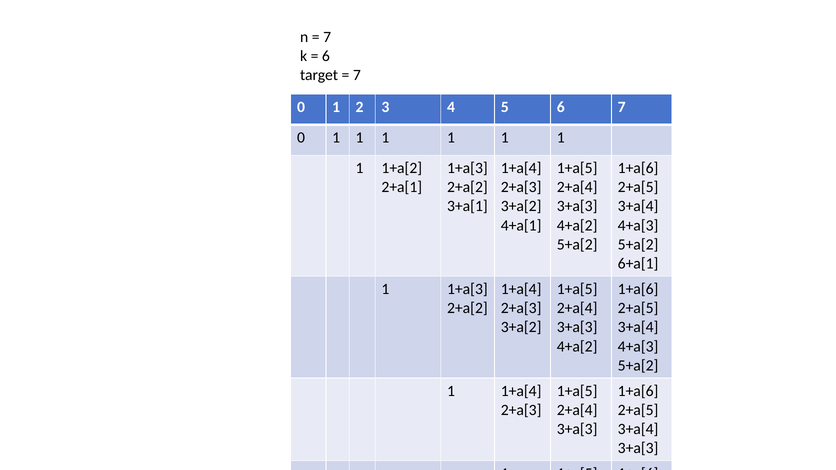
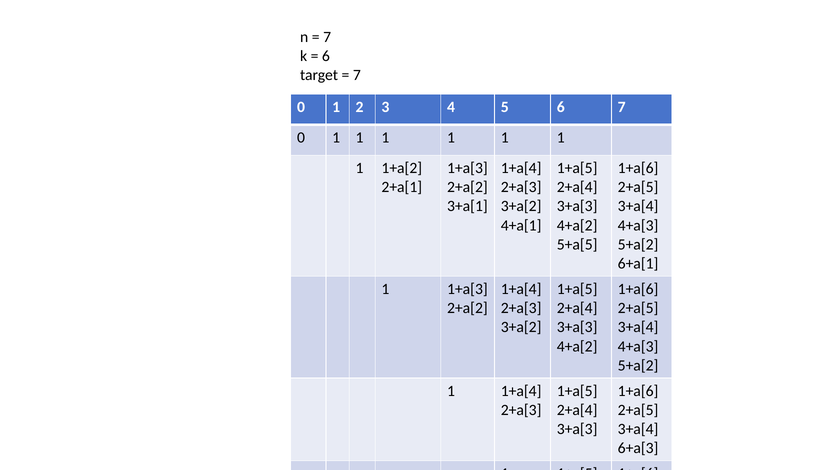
5+a[2 at (577, 245): 5+a[2 -> 5+a[5
3+a[3 at (638, 449): 3+a[3 -> 6+a[3
